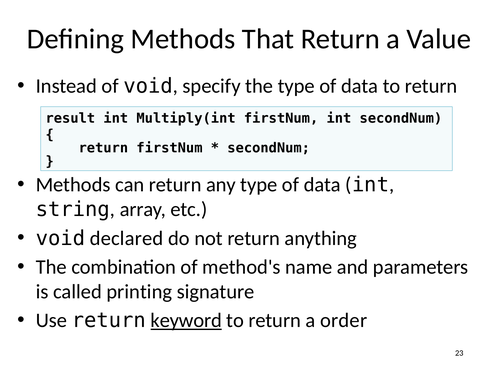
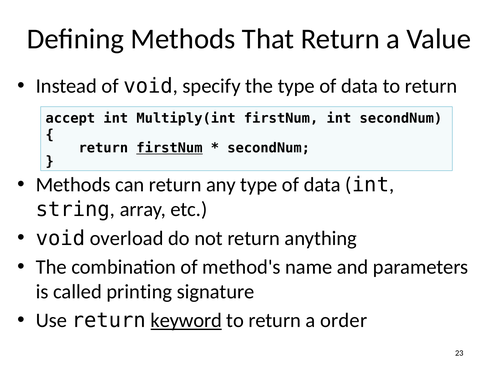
result: result -> accept
firstNum at (169, 148) underline: none -> present
declared: declared -> overload
